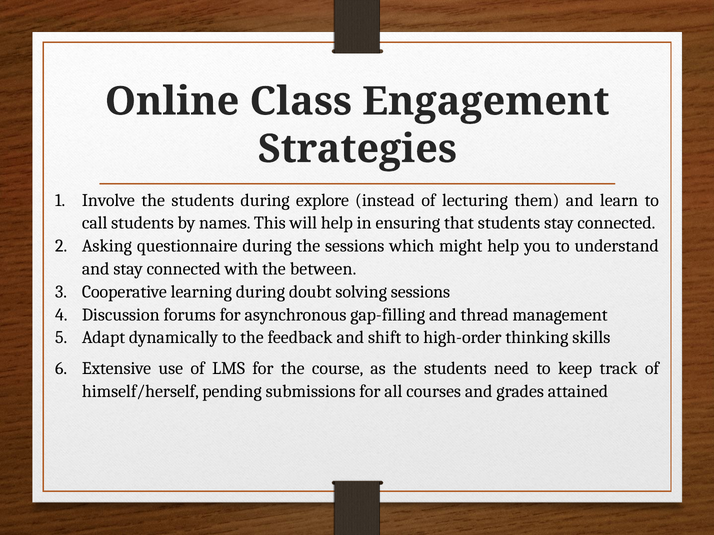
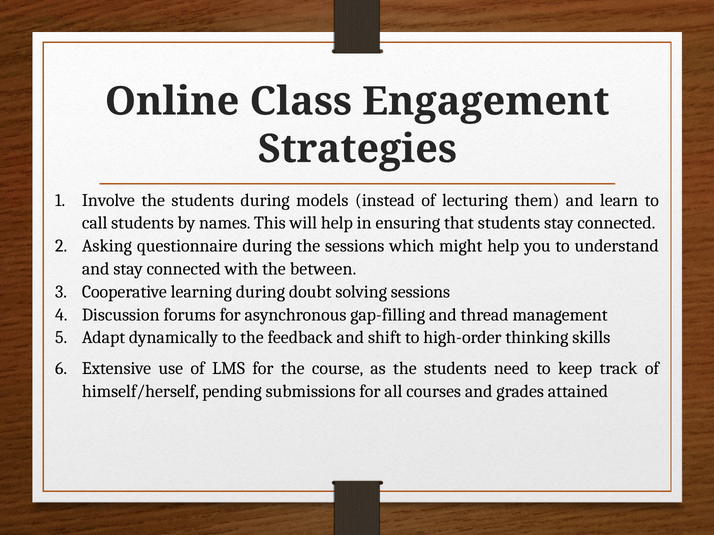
explore: explore -> models
